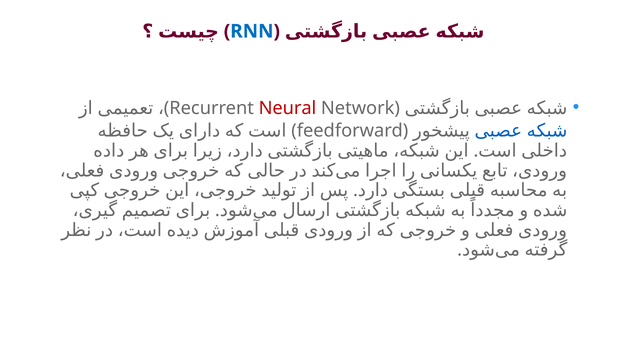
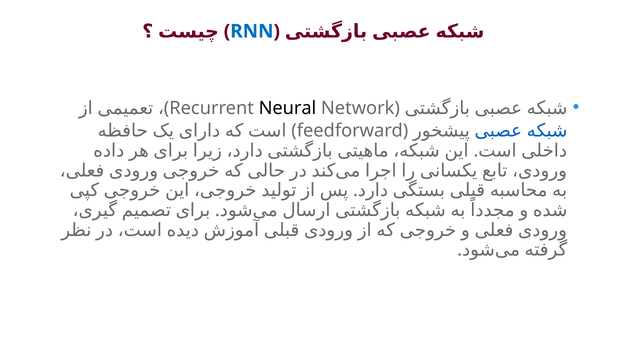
Neural colour: red -> black
